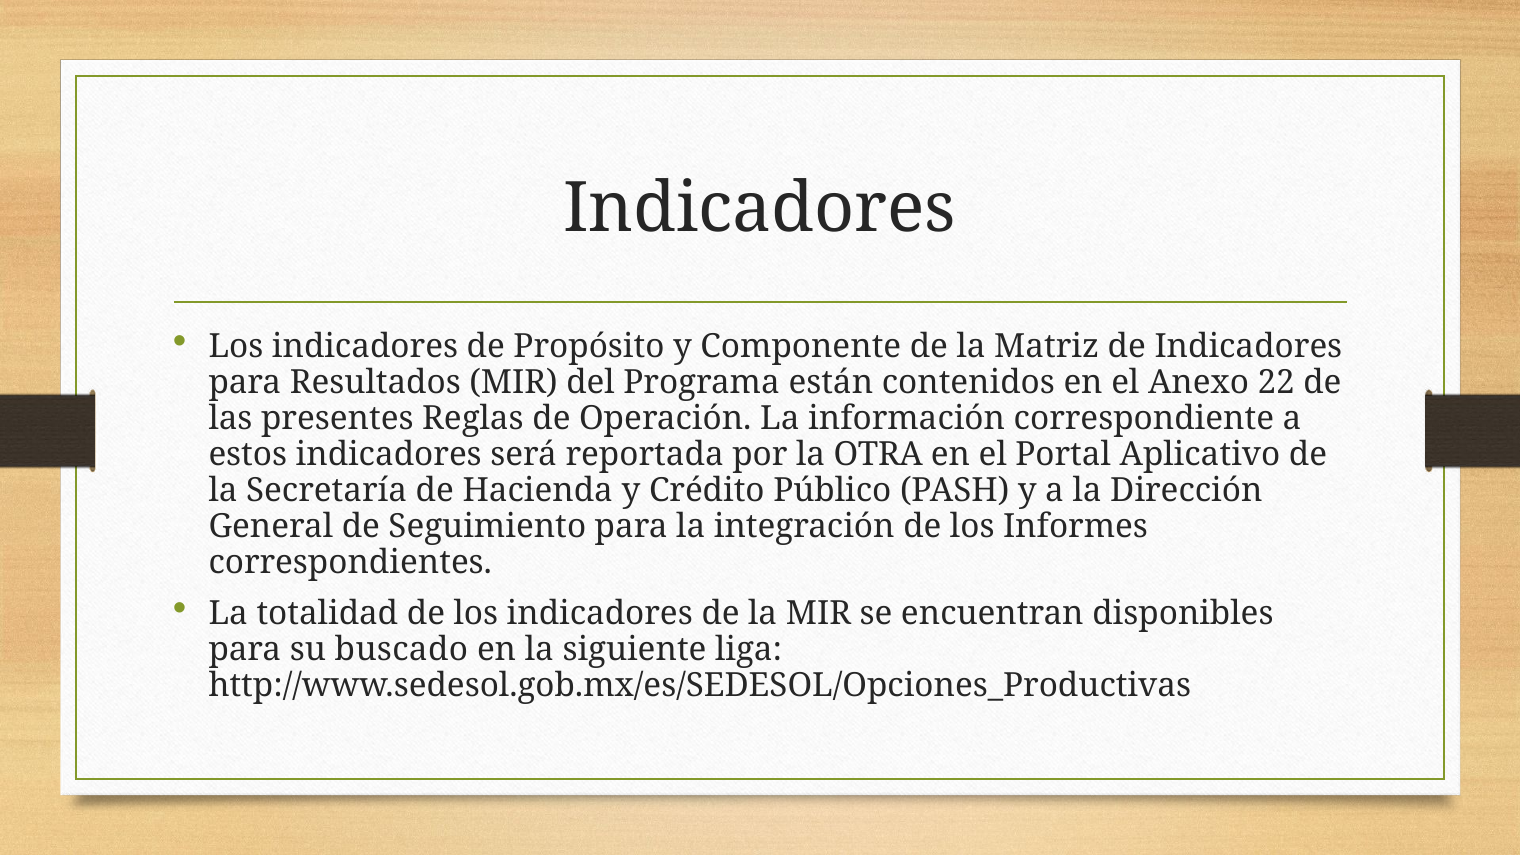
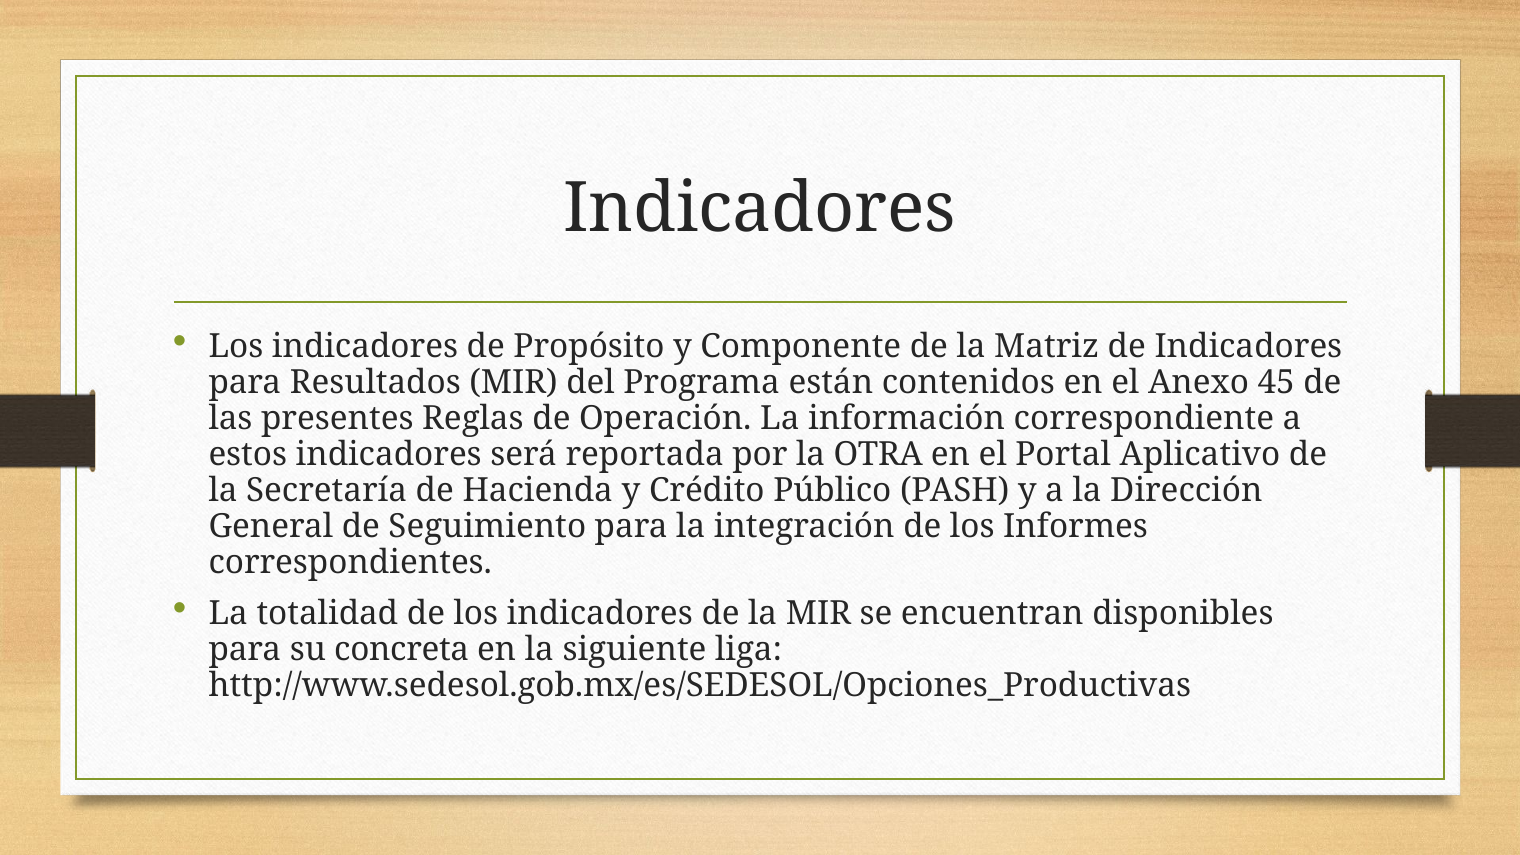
22: 22 -> 45
buscado: buscado -> concreta
